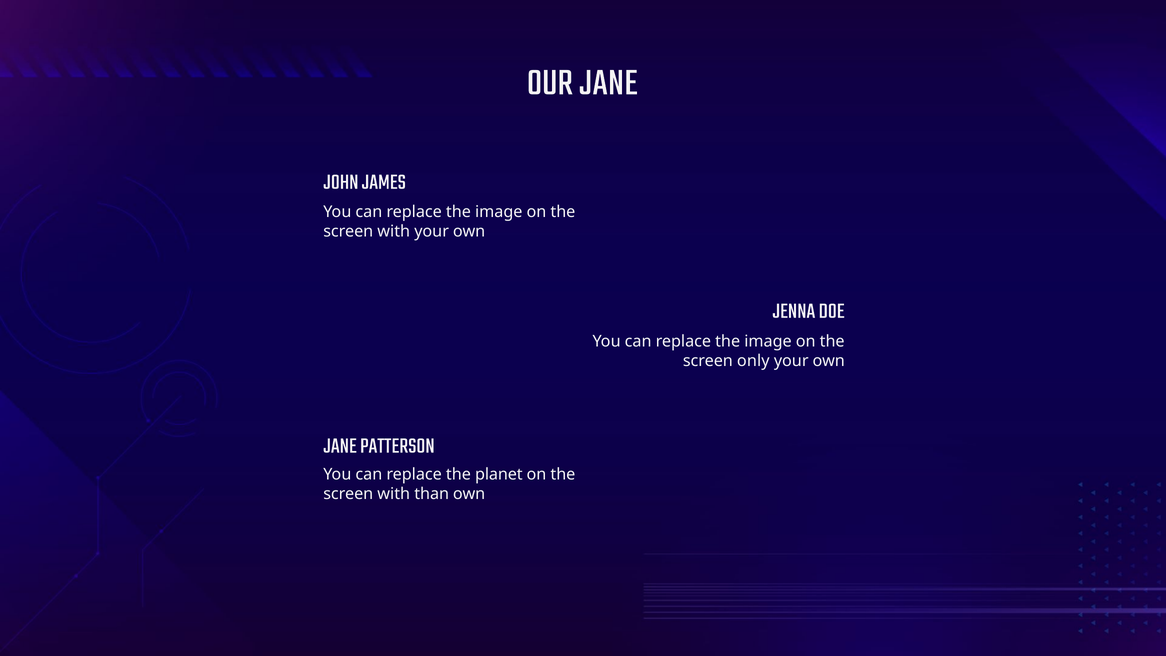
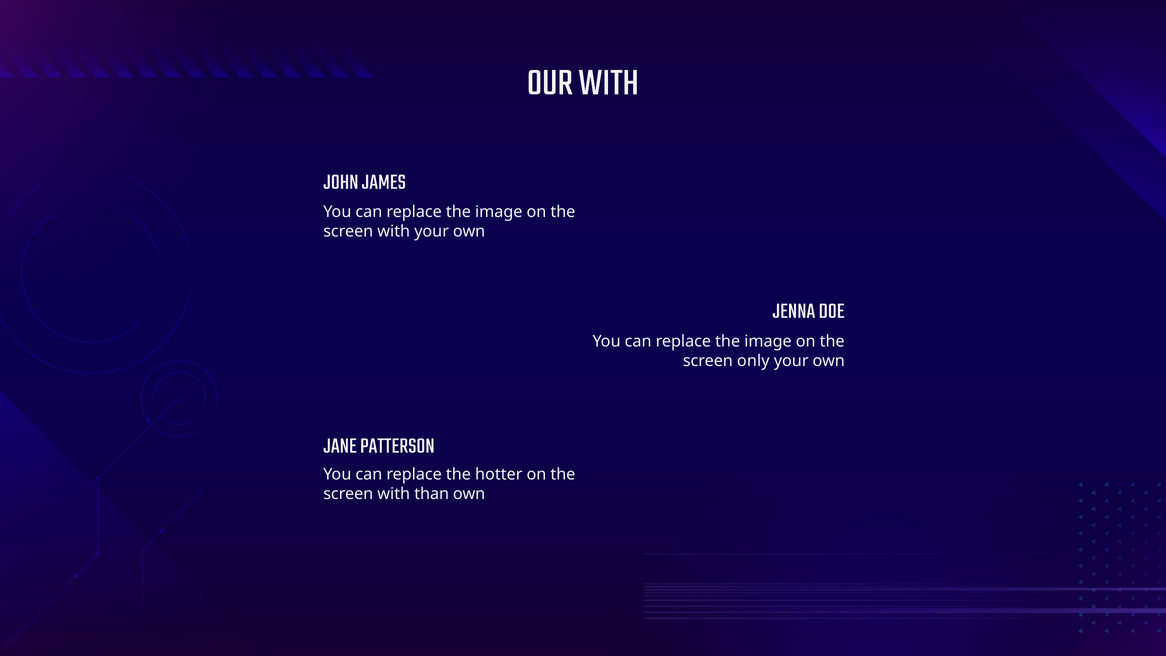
OUR JANE: JANE -> WITH
planet: planet -> hotter
